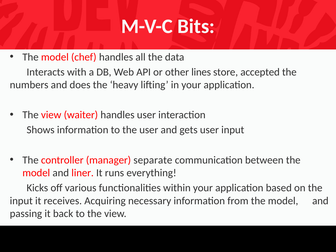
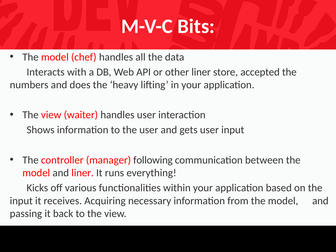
other lines: lines -> liner
separate: separate -> following
